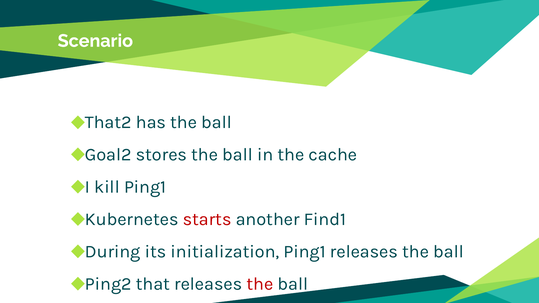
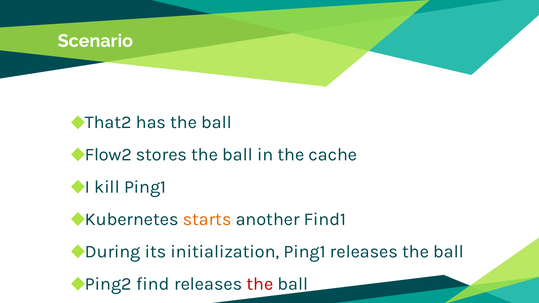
Goal2: Goal2 -> Flow2
starts colour: red -> orange
that: that -> find
